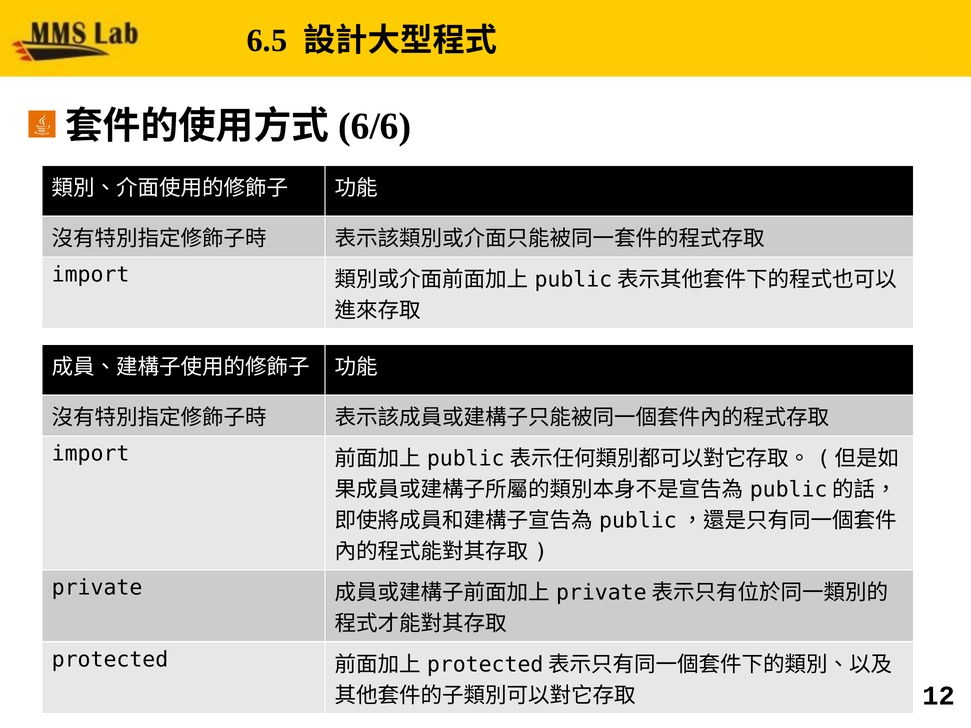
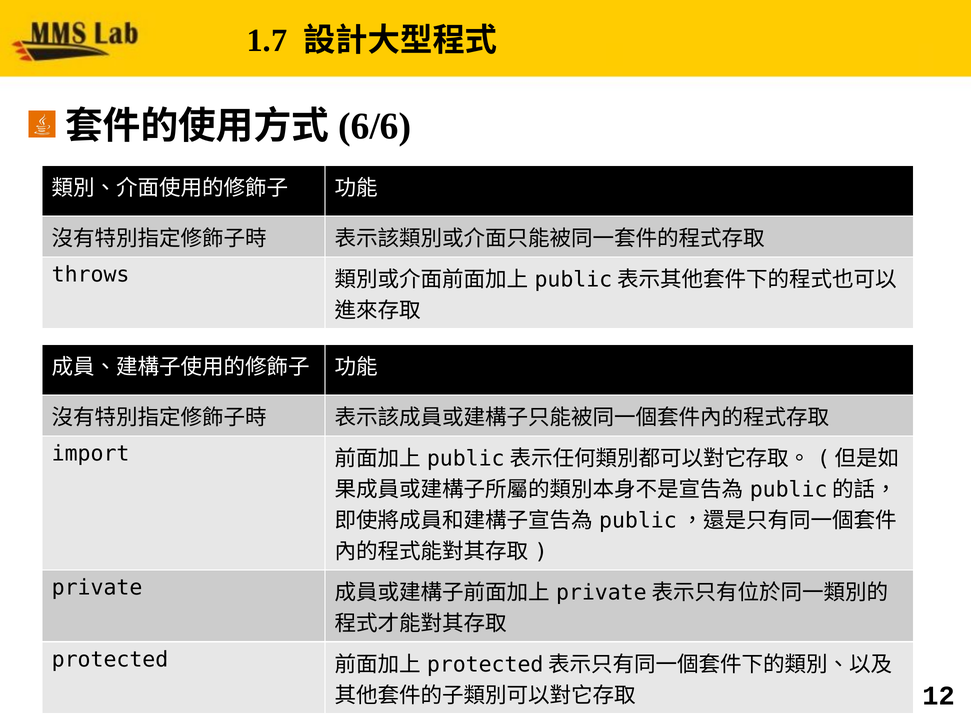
6.5: 6.5 -> 1.7
import at (91, 275): import -> throws
